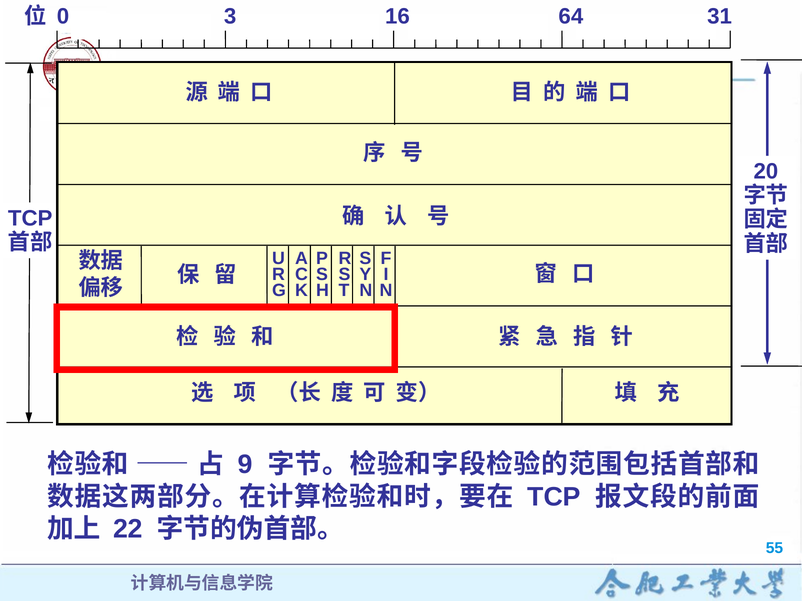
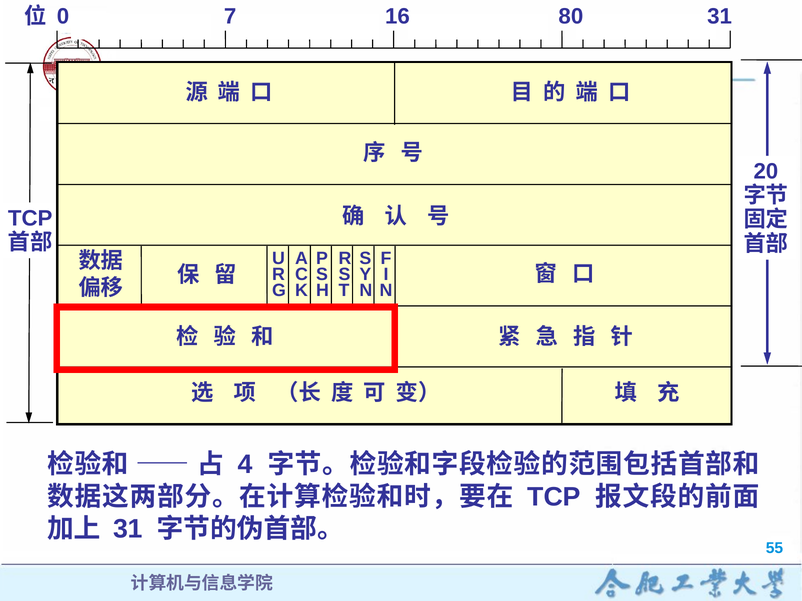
3: 3 -> 7
64: 64 -> 80
9: 9 -> 4
22 at (128, 529): 22 -> 31
